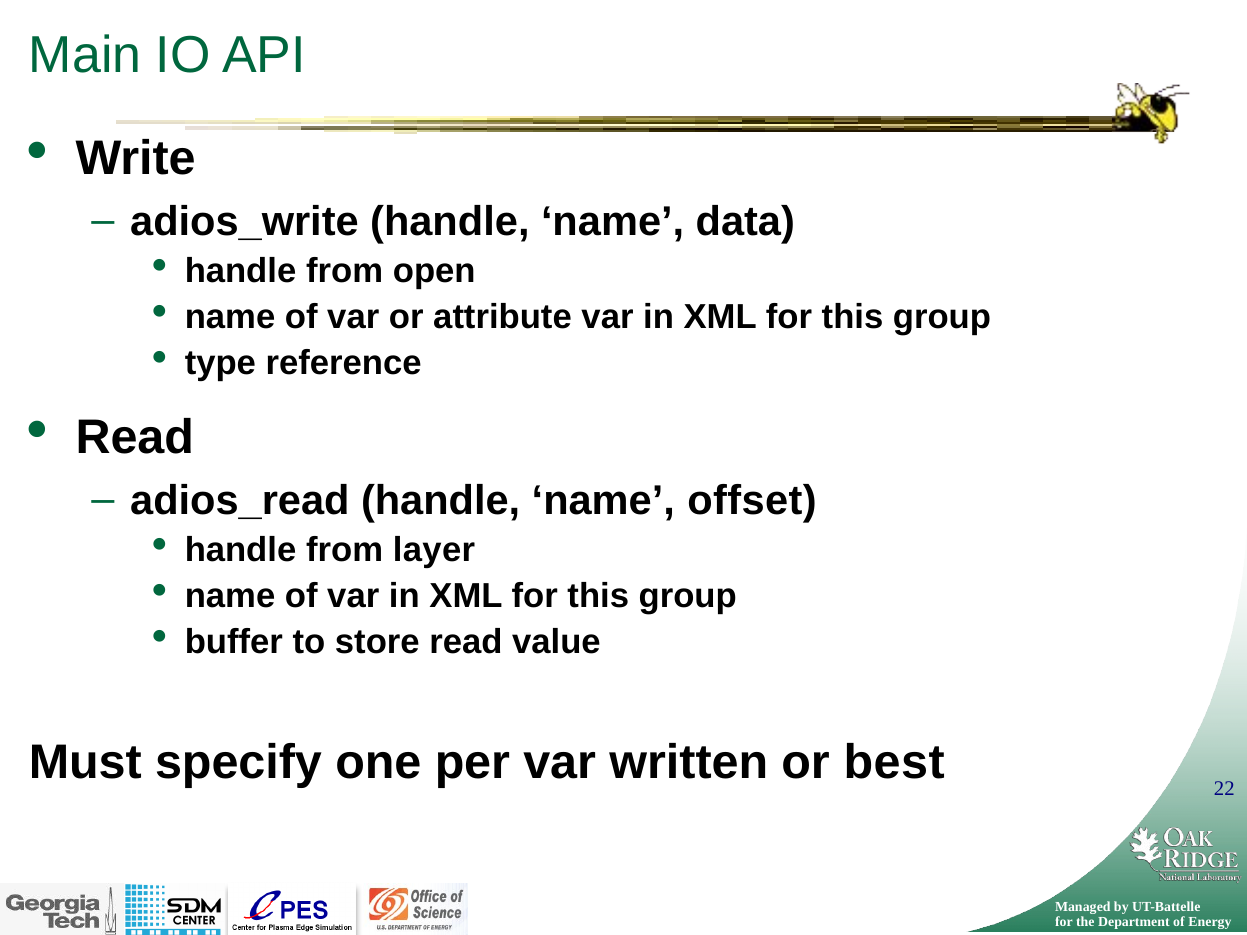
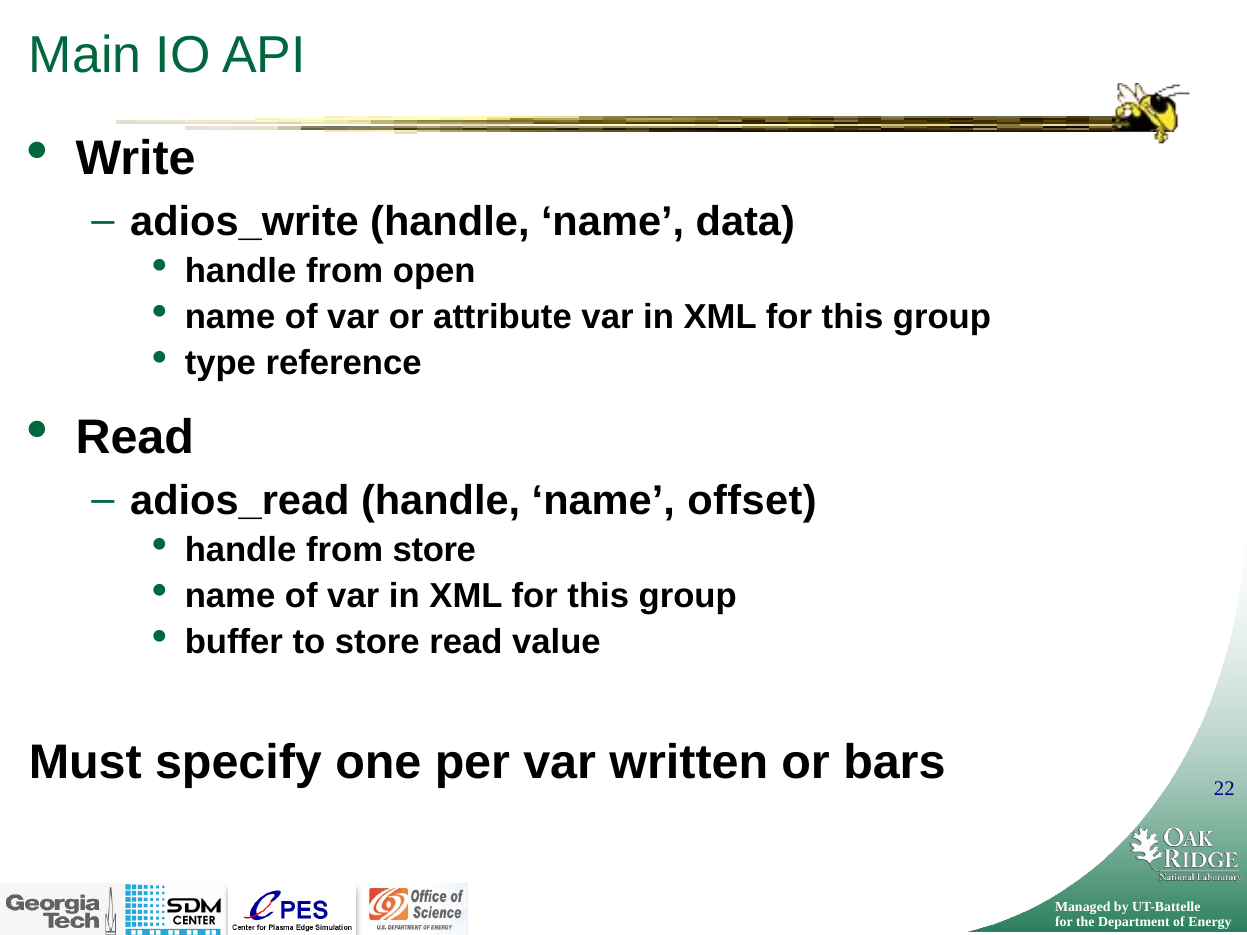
from layer: layer -> store
best: best -> bars
